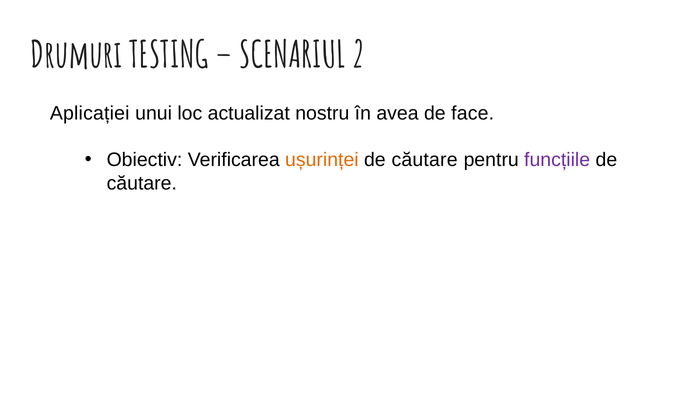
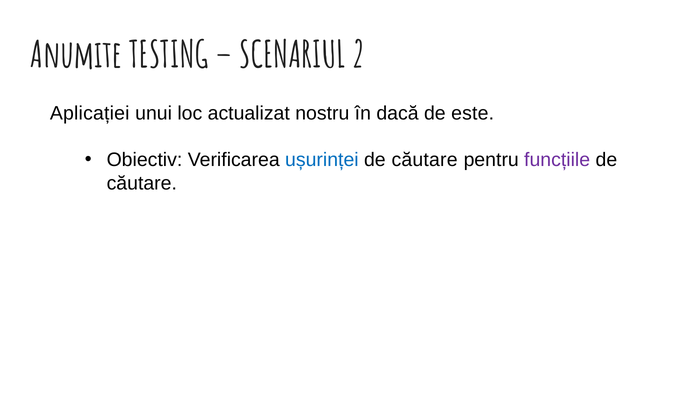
Drumuri: Drumuri -> Anumite
avea: avea -> dacă
face: face -> este
ușurinței colour: orange -> blue
